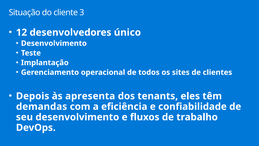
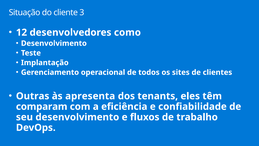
único: único -> como
Depois: Depois -> Outras
demandas: demandas -> comparam
